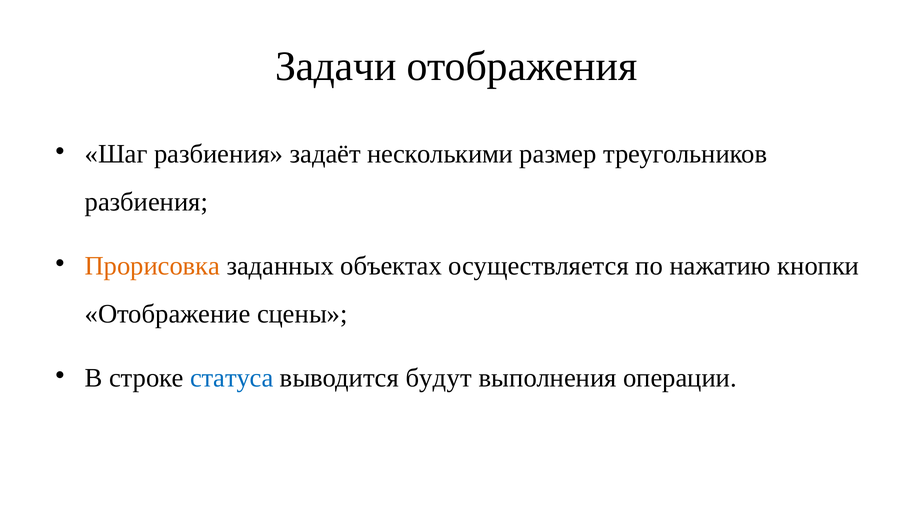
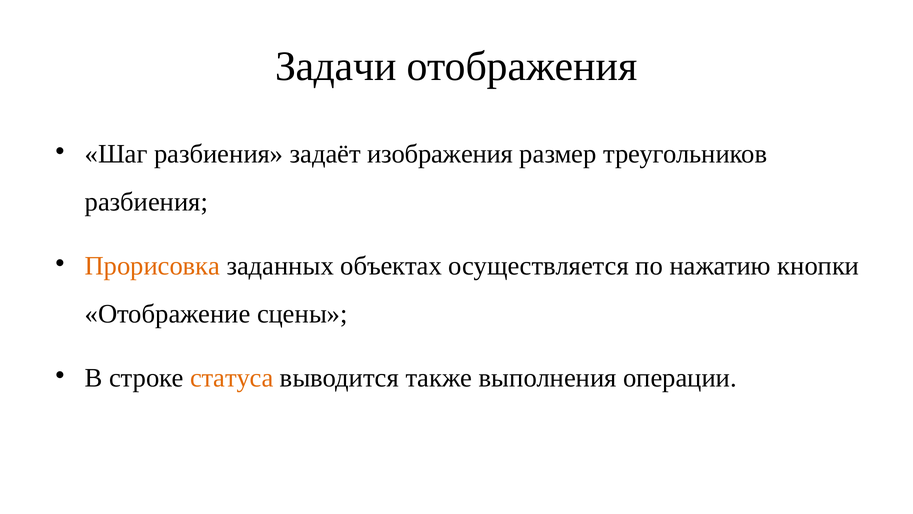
несколькими: несколькими -> изображения
статуса colour: blue -> orange
будут: будут -> также
